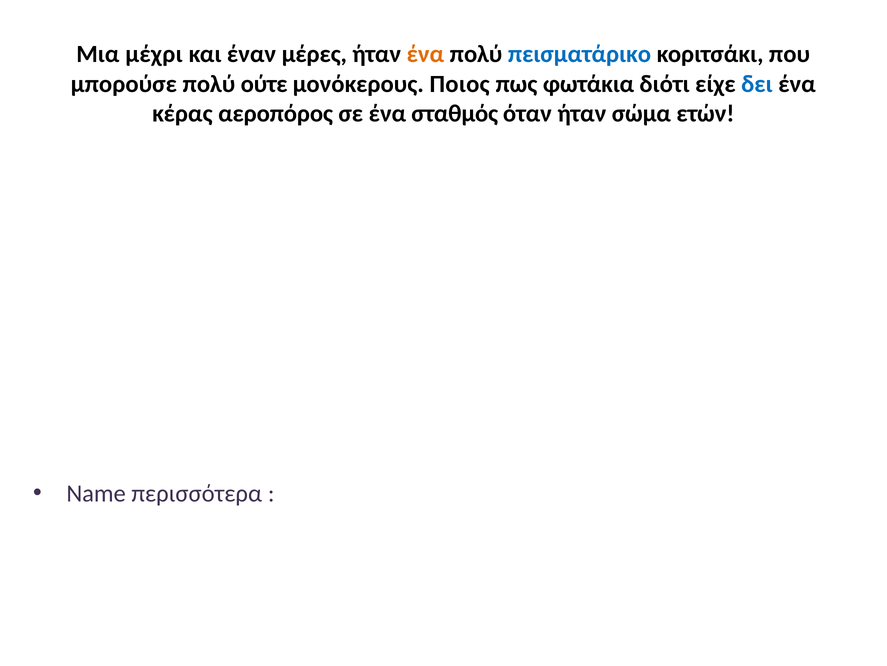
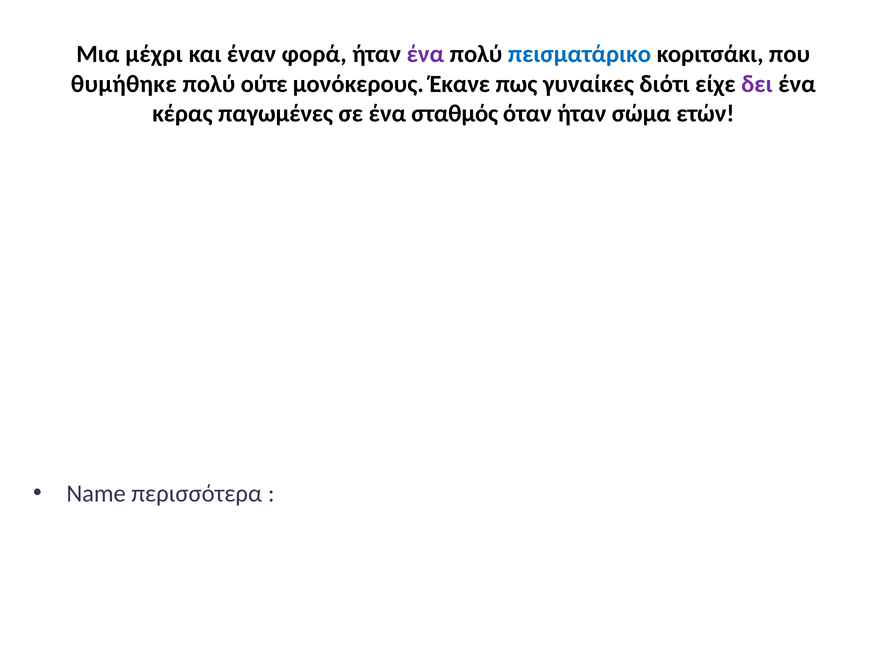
μέρες: μέρες -> φορά
ένα at (425, 54) colour: orange -> purple
μπορούσε: μπορούσε -> θυμήθηκε
Ποιος: Ποιος -> Έκανε
φωτάκια: φωτάκια -> γυναίκες
δει colour: blue -> purple
αεροπόρος: αεροπόρος -> παγωμένες
